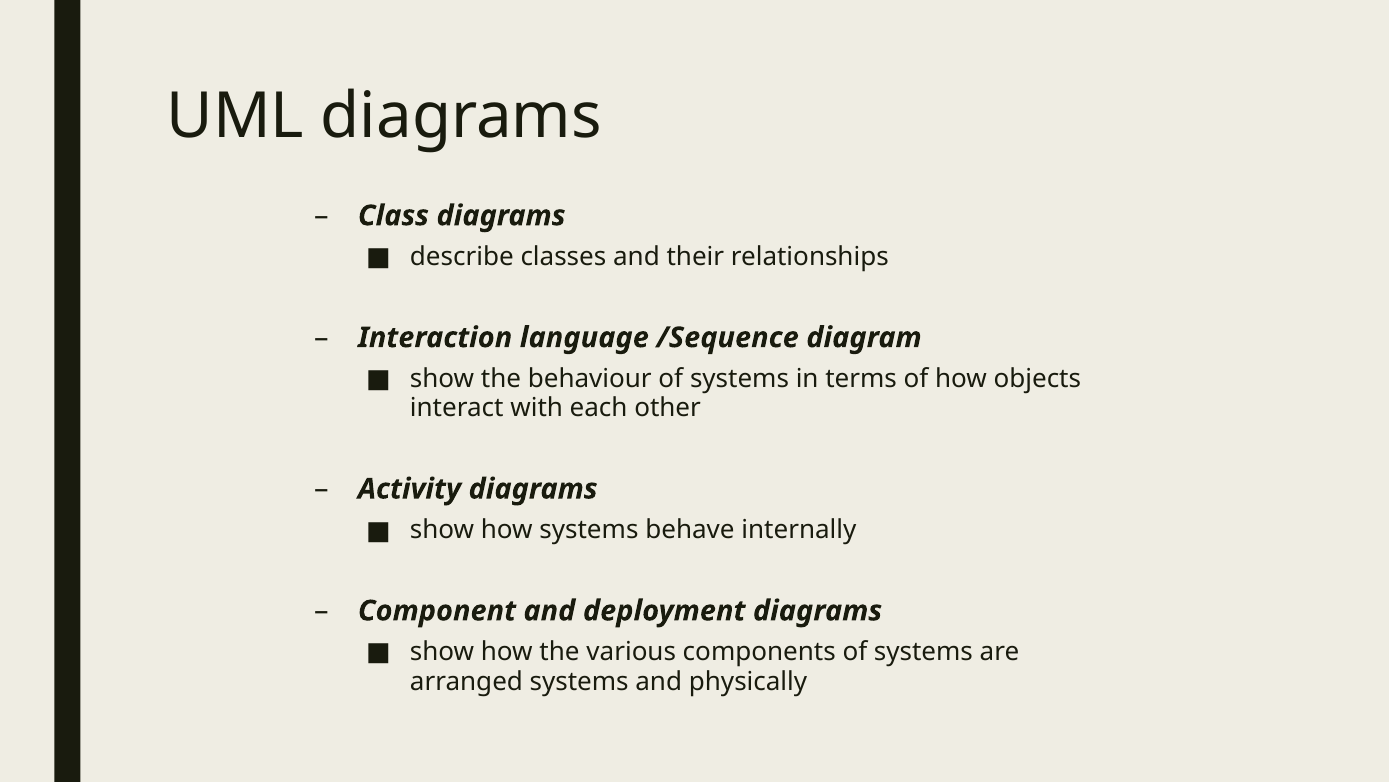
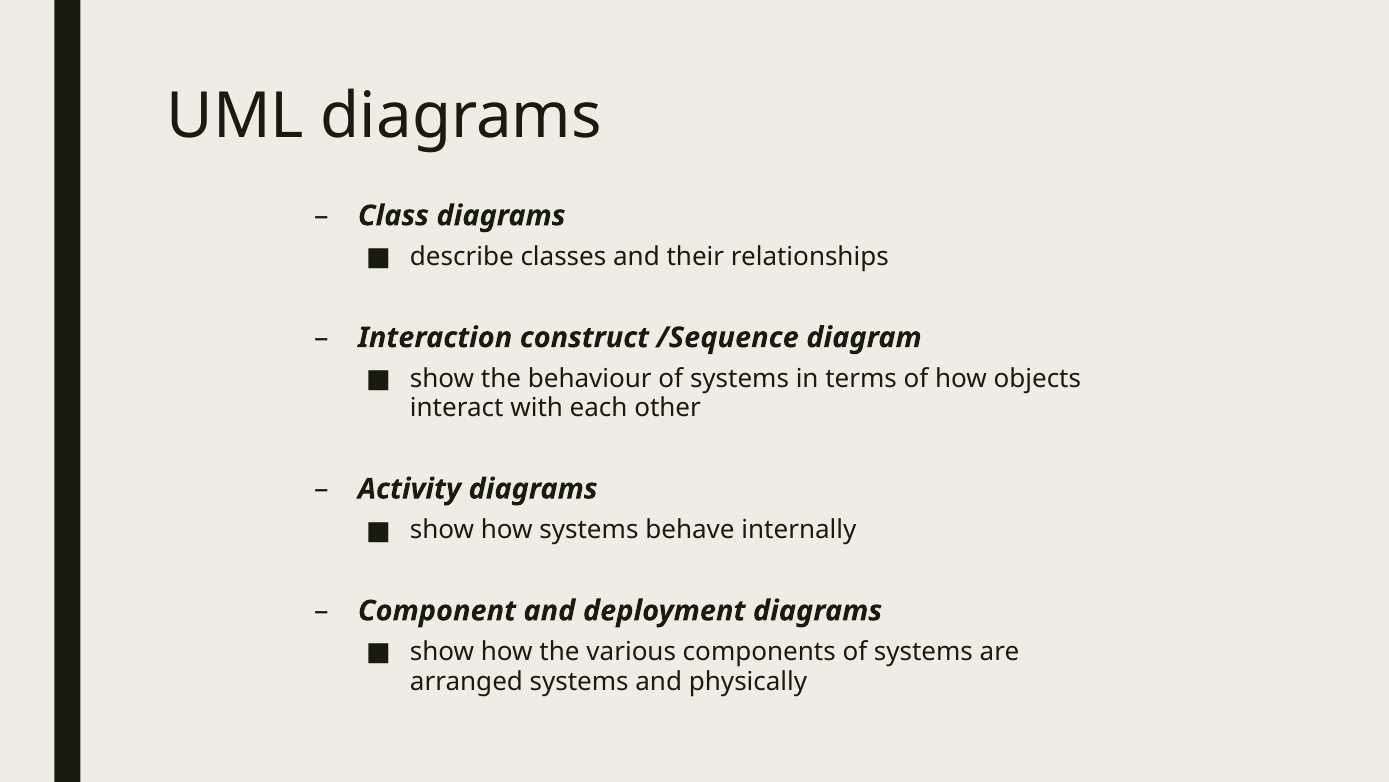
language: language -> construct
